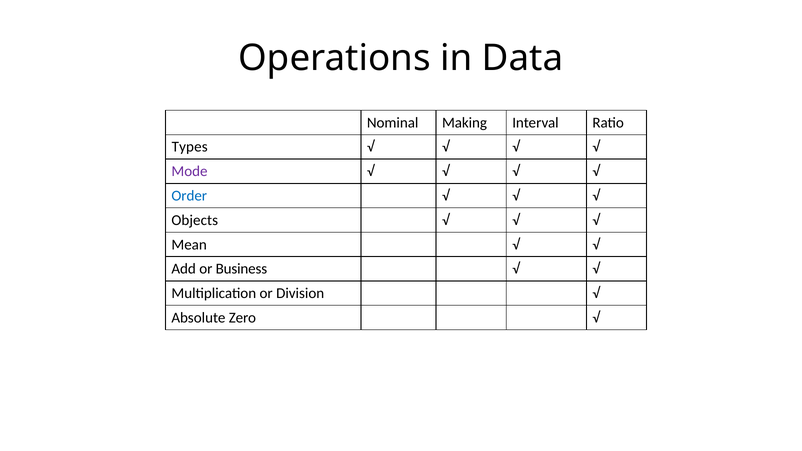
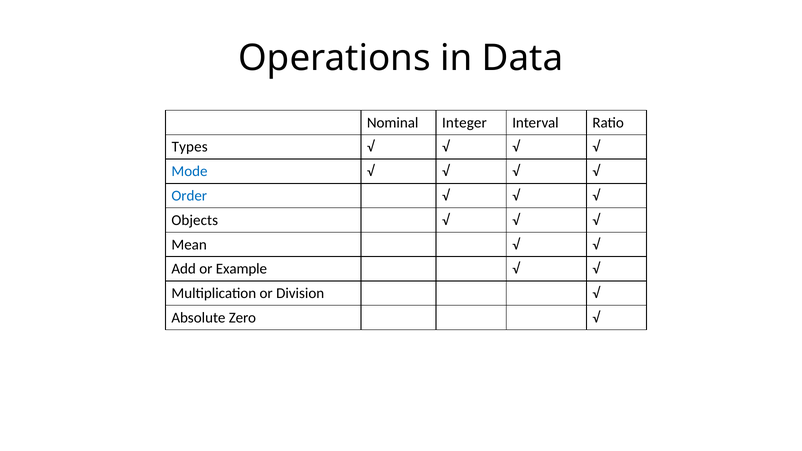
Making: Making -> Integer
Mode colour: purple -> blue
Business: Business -> Example
